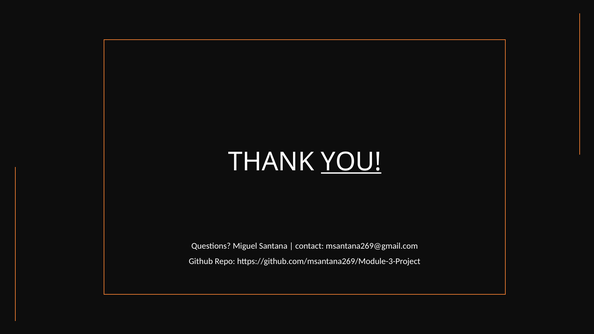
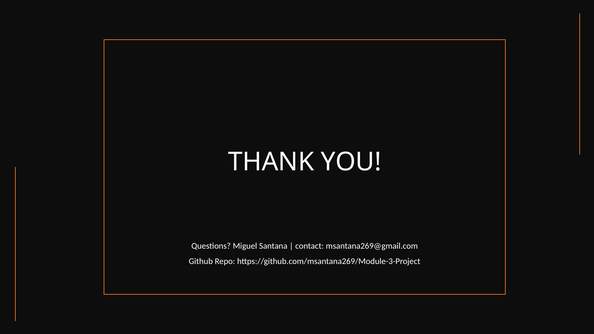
YOU underline: present -> none
